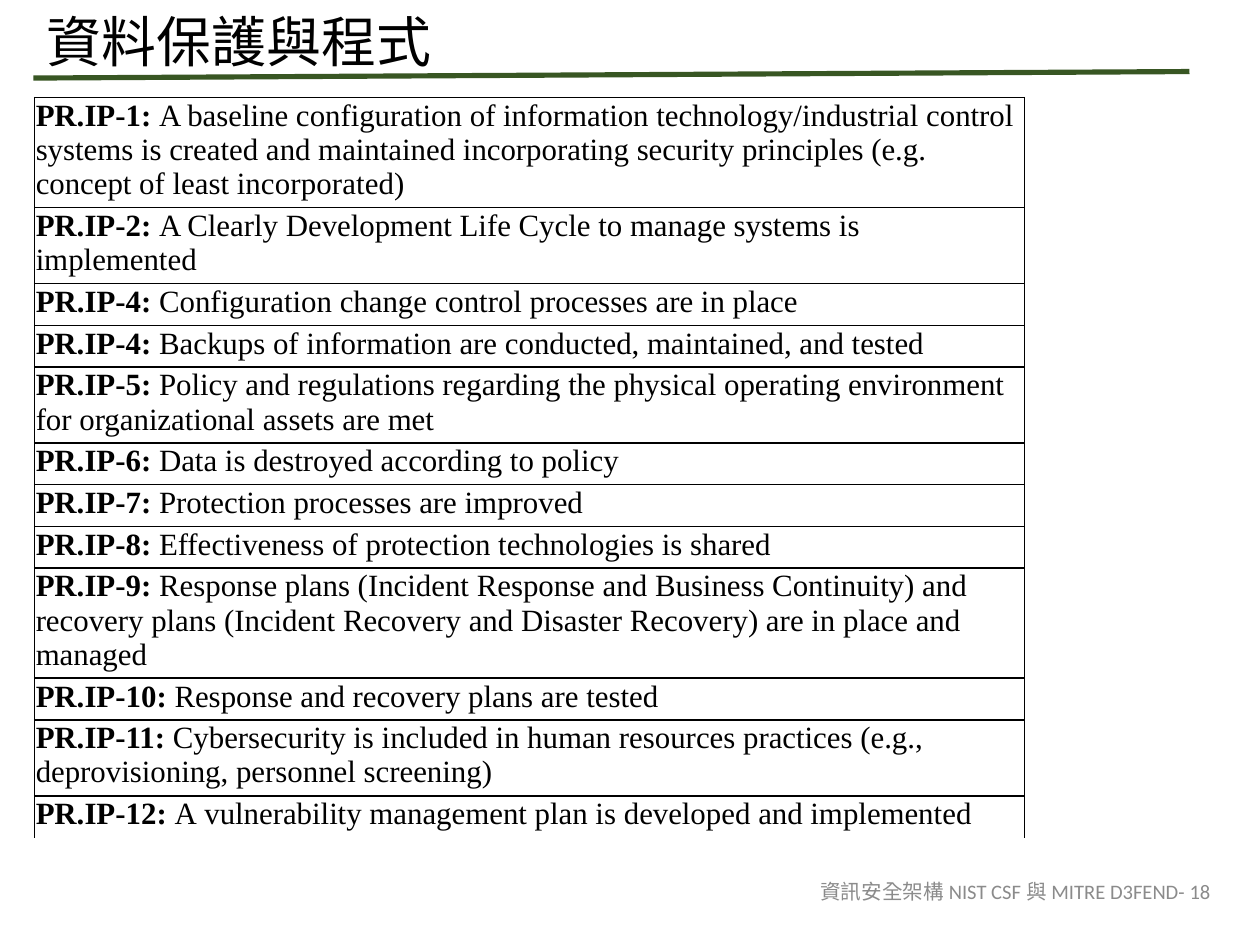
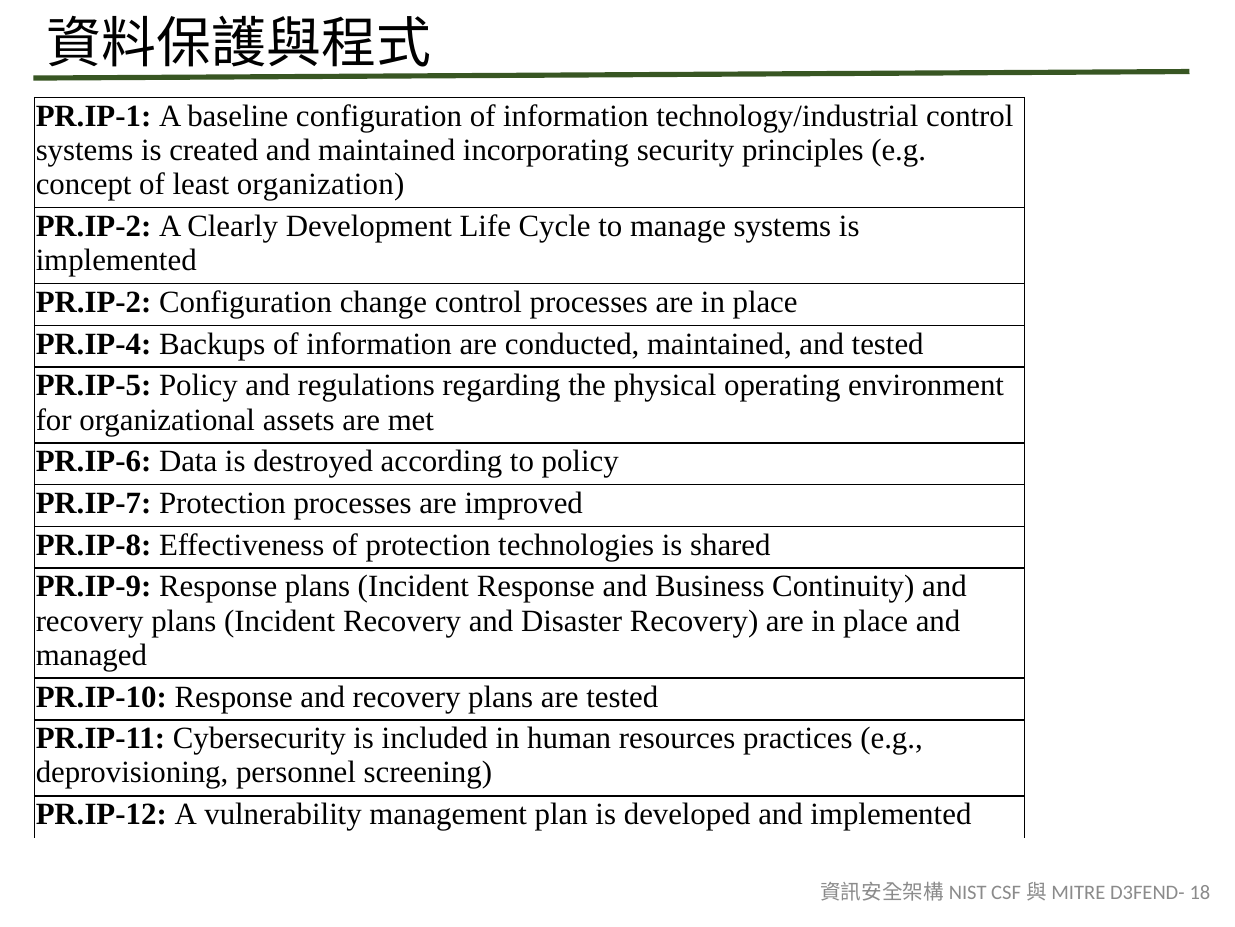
incorporated: incorporated -> organization
PR.IP-4 at (94, 302): PR.IP-4 -> PR.IP-2
